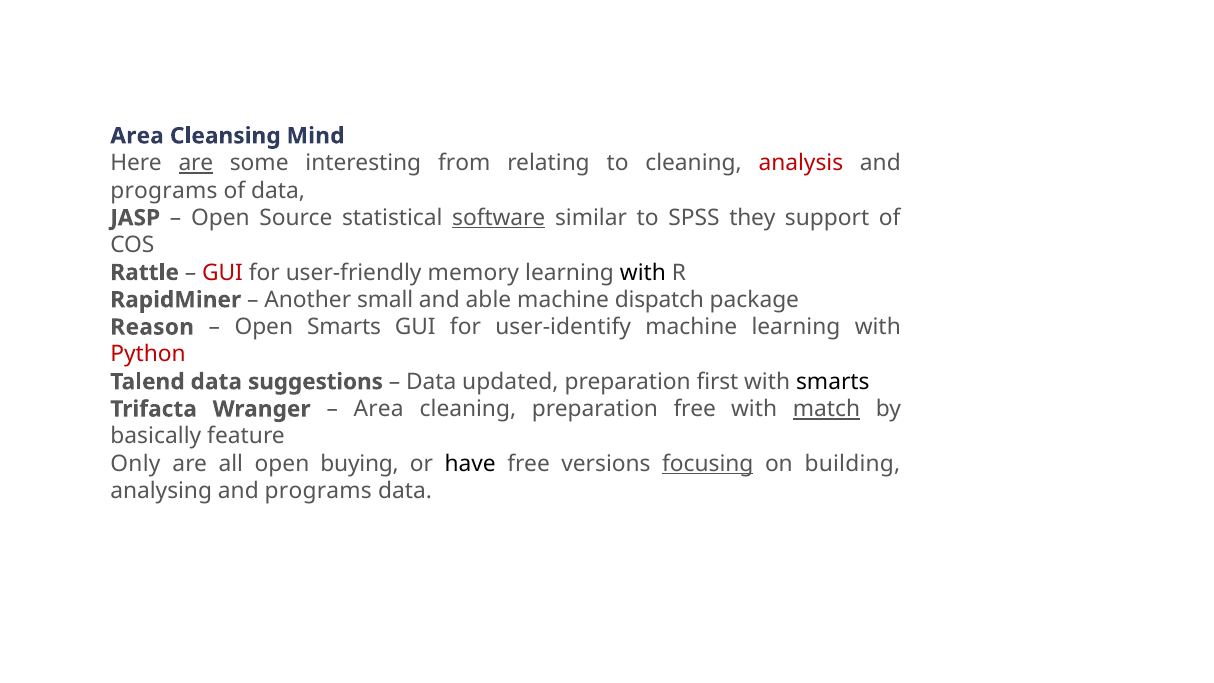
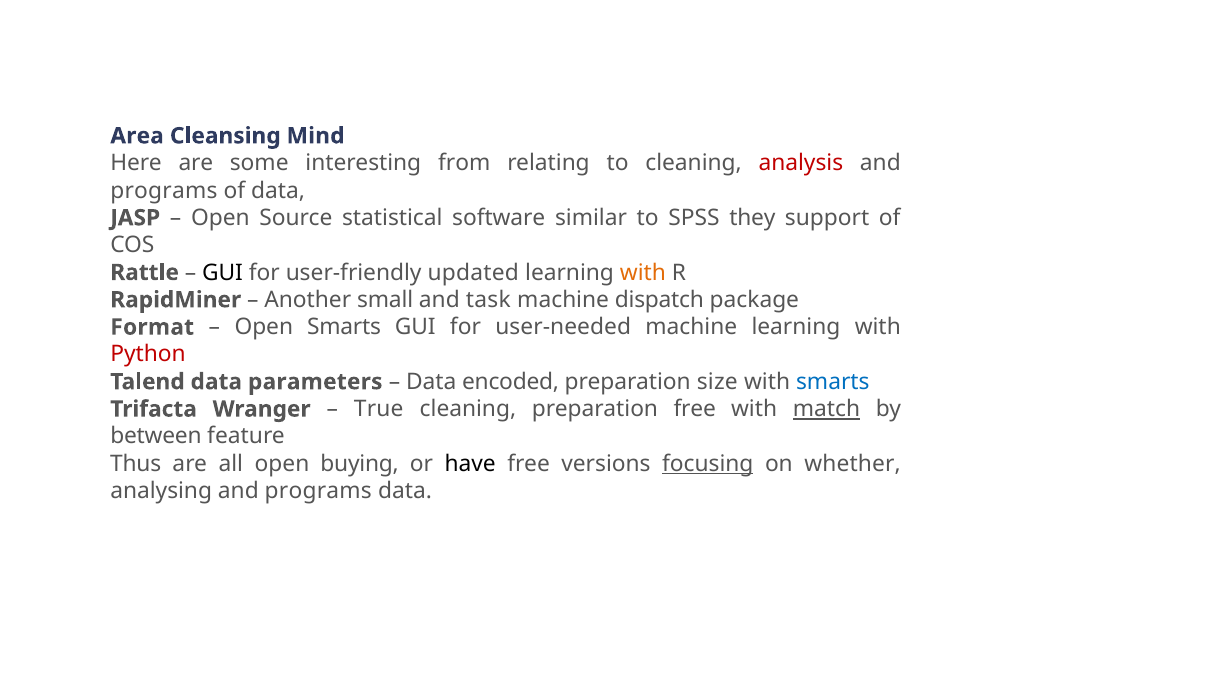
are at (196, 163) underline: present -> none
software underline: present -> none
GUI at (223, 272) colour: red -> black
memory: memory -> updated
with at (643, 272) colour: black -> orange
able: able -> task
Reason: Reason -> Format
user-identify: user-identify -> user-needed
suggestions: suggestions -> parameters
updated: updated -> encoded
first: first -> size
smarts at (833, 382) colour: black -> blue
Area at (379, 409): Area -> True
basically: basically -> between
Only: Only -> Thus
building: building -> whether
